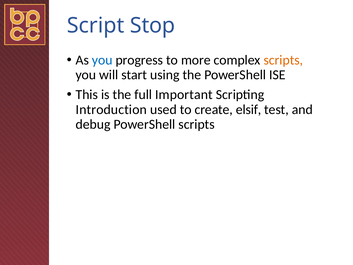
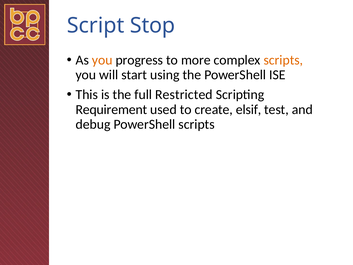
you at (102, 60) colour: blue -> orange
Important: Important -> Restricted
Introduction: Introduction -> Requirement
